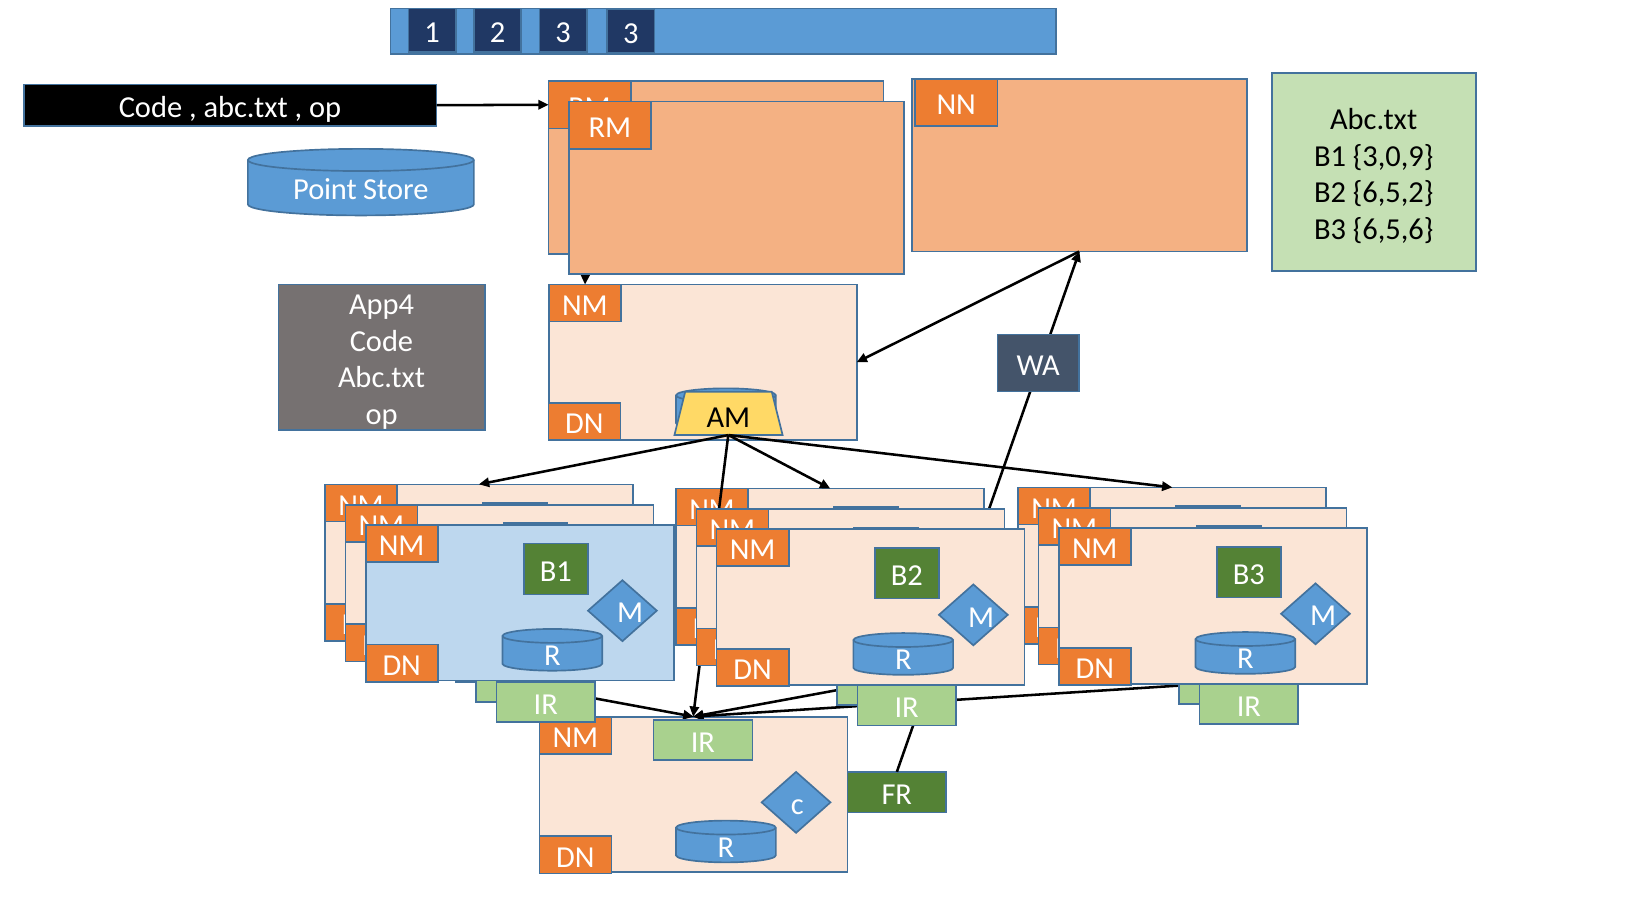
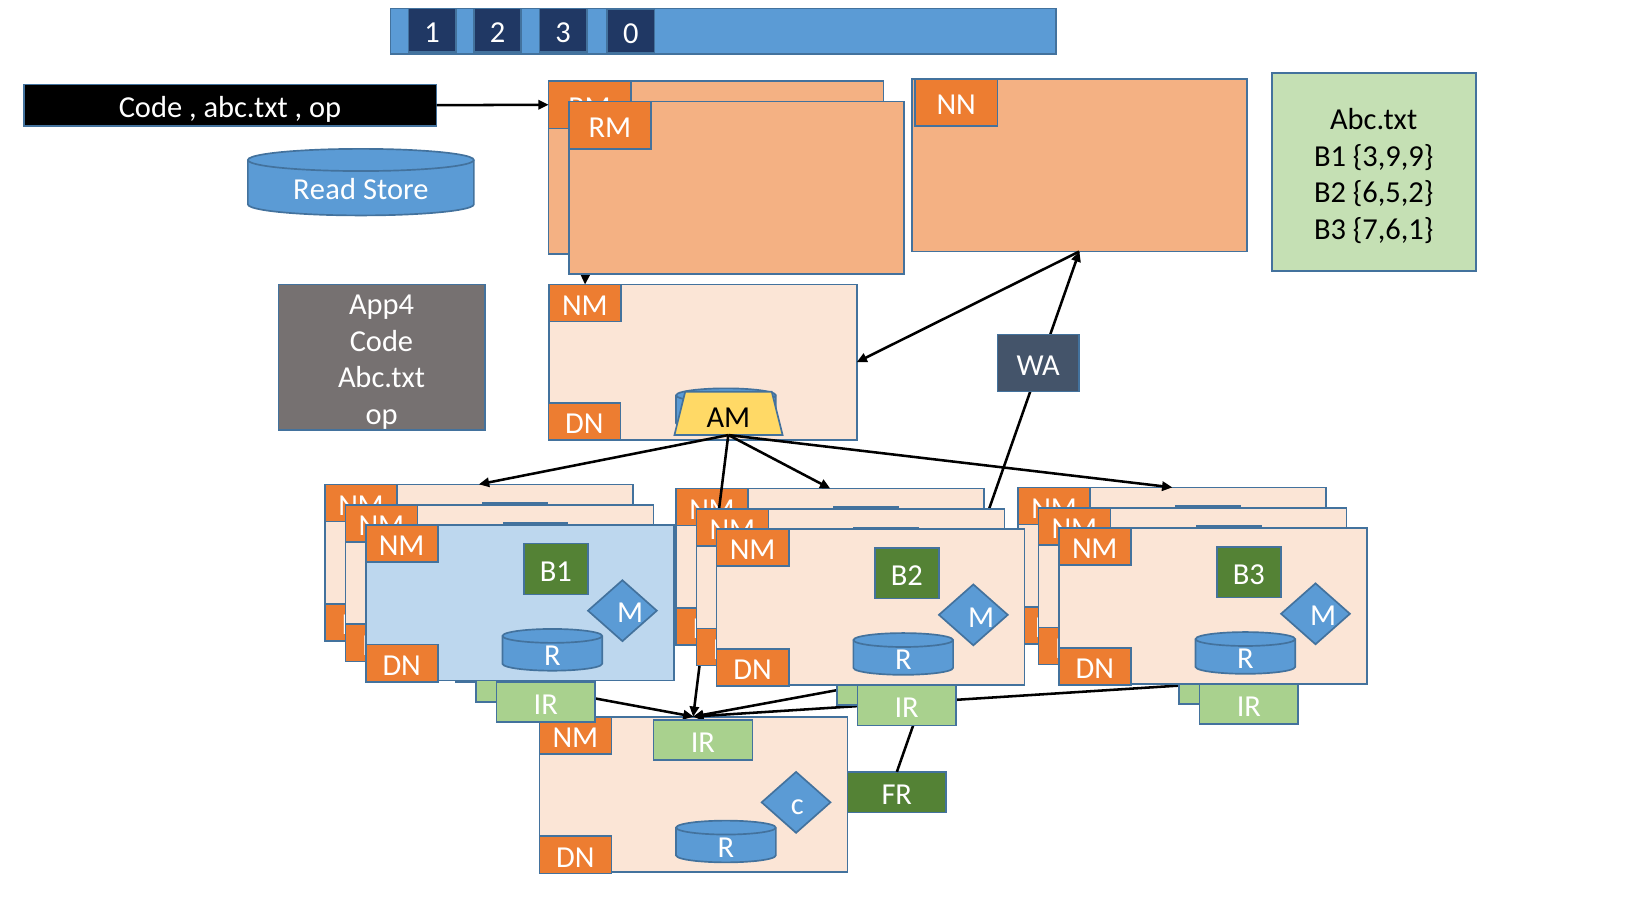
3 3: 3 -> 0
3,0,9: 3,0,9 -> 3,9,9
Point: Point -> Read
6,5,6: 6,5,6 -> 7,6,1
